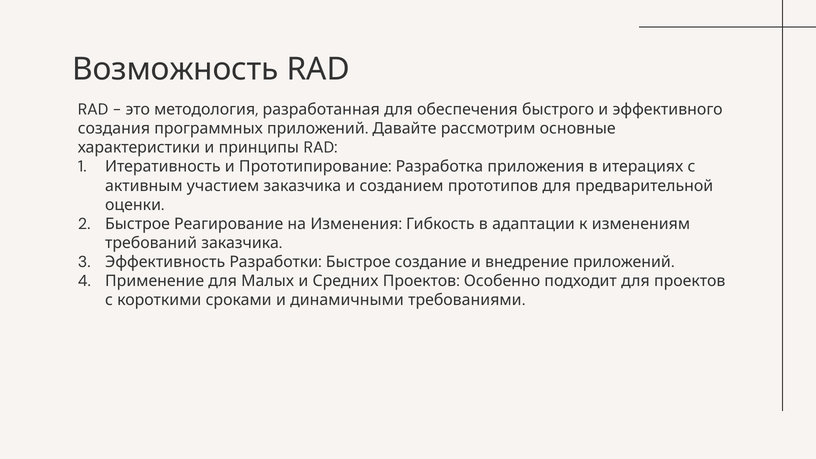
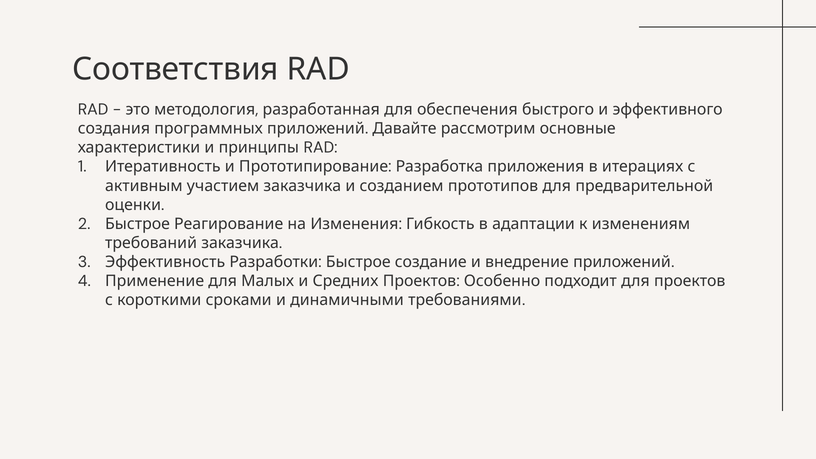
Возможность: Возможность -> Соответствия
